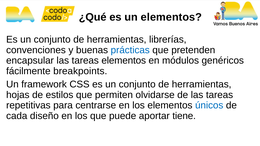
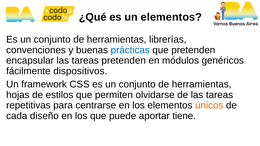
tareas elementos: elementos -> pretenden
breakpoints: breakpoints -> dispositivos
únicos colour: blue -> orange
